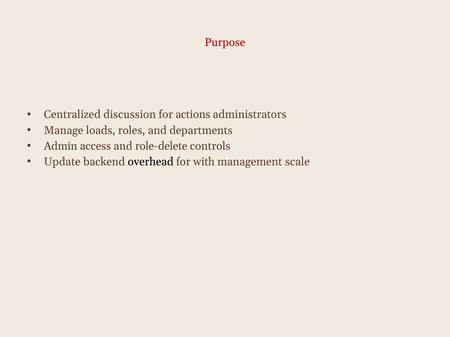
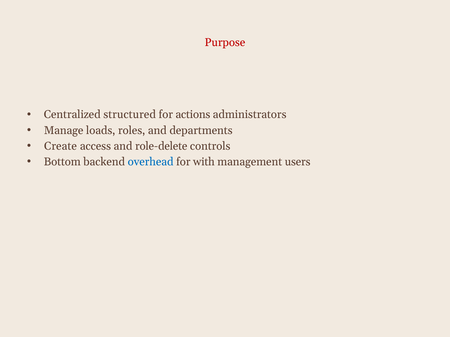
discussion: discussion -> structured
Admin: Admin -> Create
Update: Update -> Bottom
overhead colour: black -> blue
scale: scale -> users
